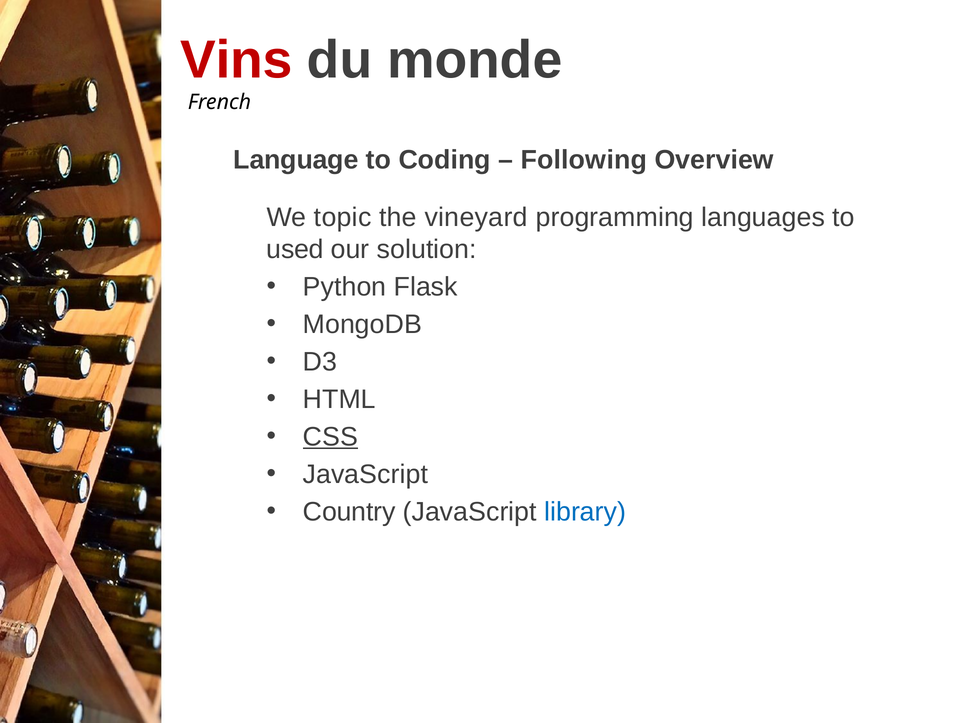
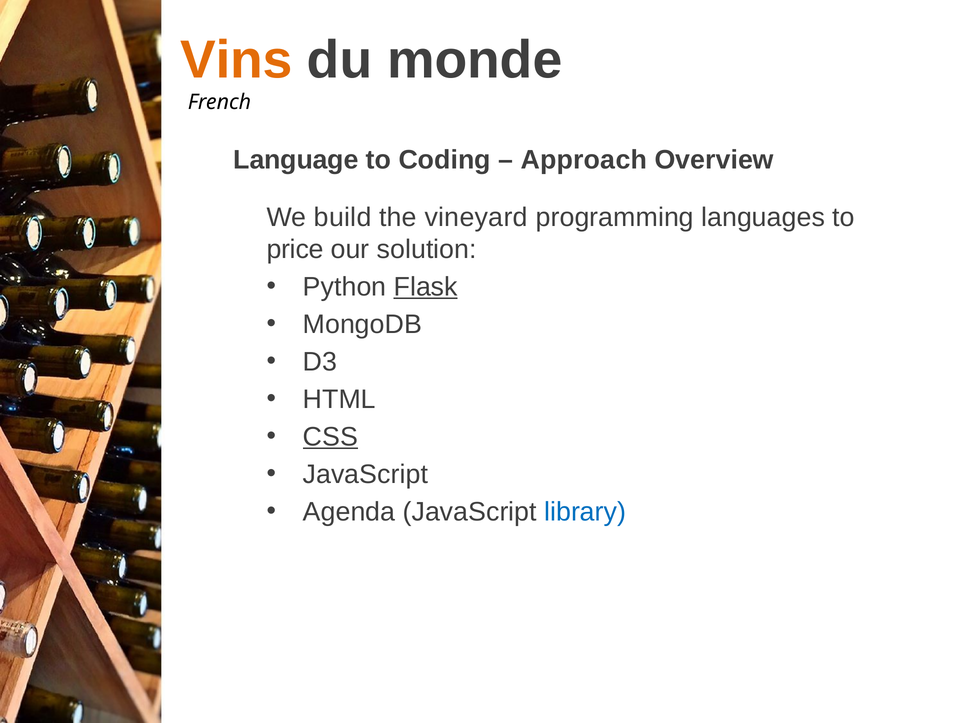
Vins colour: red -> orange
Following: Following -> Approach
topic: topic -> build
used: used -> price
Flask underline: none -> present
Country: Country -> Agenda
